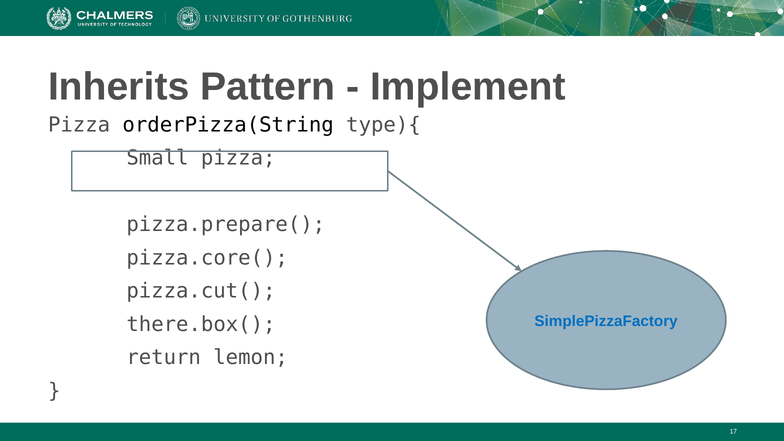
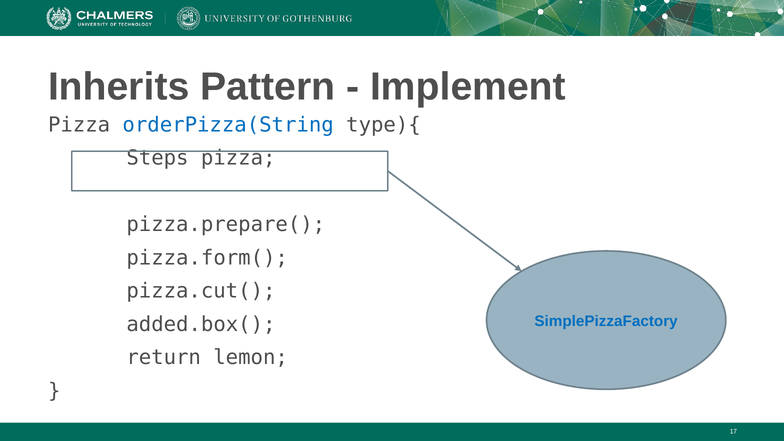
orderPizza(String colour: black -> blue
Small: Small -> Steps
pizza.core(: pizza.core( -> pizza.form(
there.box(: there.box( -> added.box(
